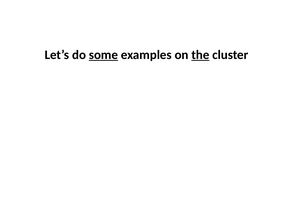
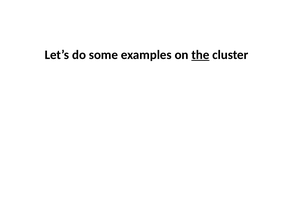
some underline: present -> none
